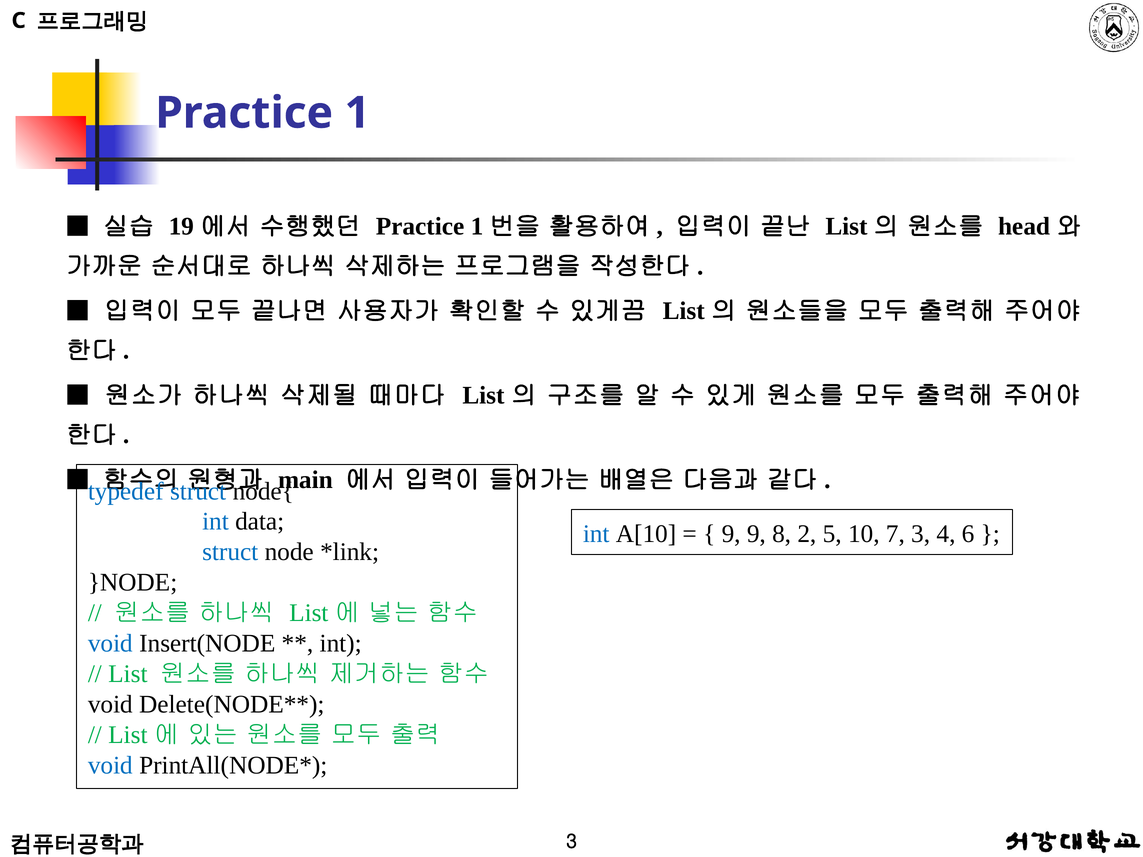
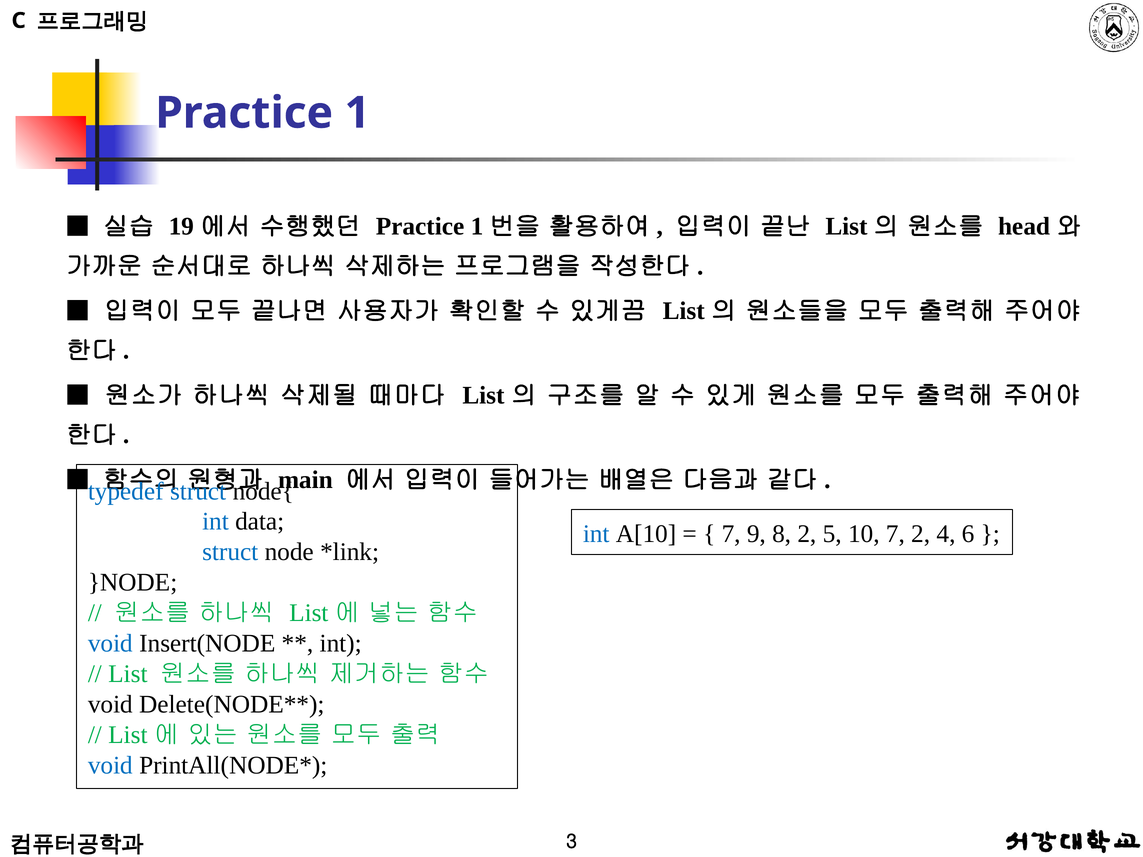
9 at (731, 534): 9 -> 7
7 3: 3 -> 2
